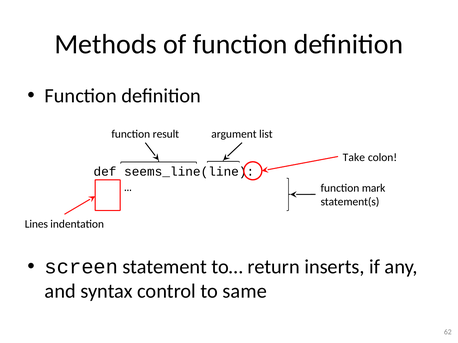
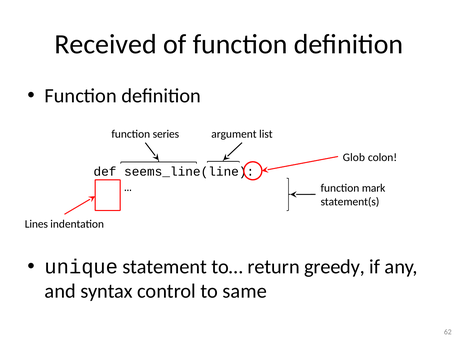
Methods: Methods -> Received
result: result -> series
Take: Take -> Glob
screen: screen -> unique
inserts: inserts -> greedy
